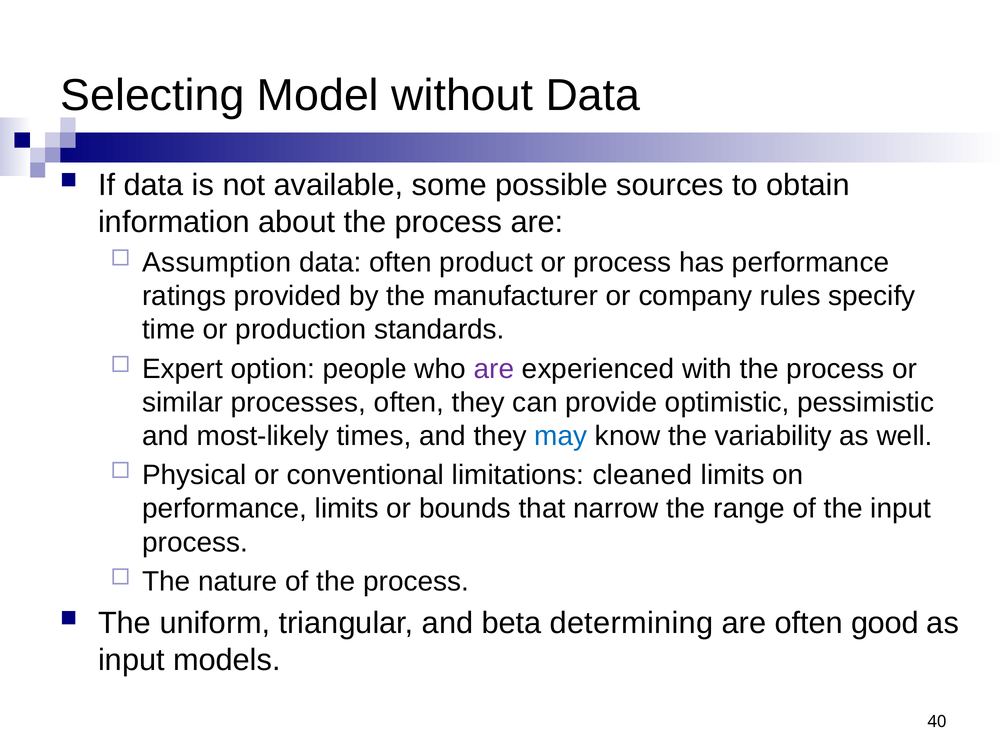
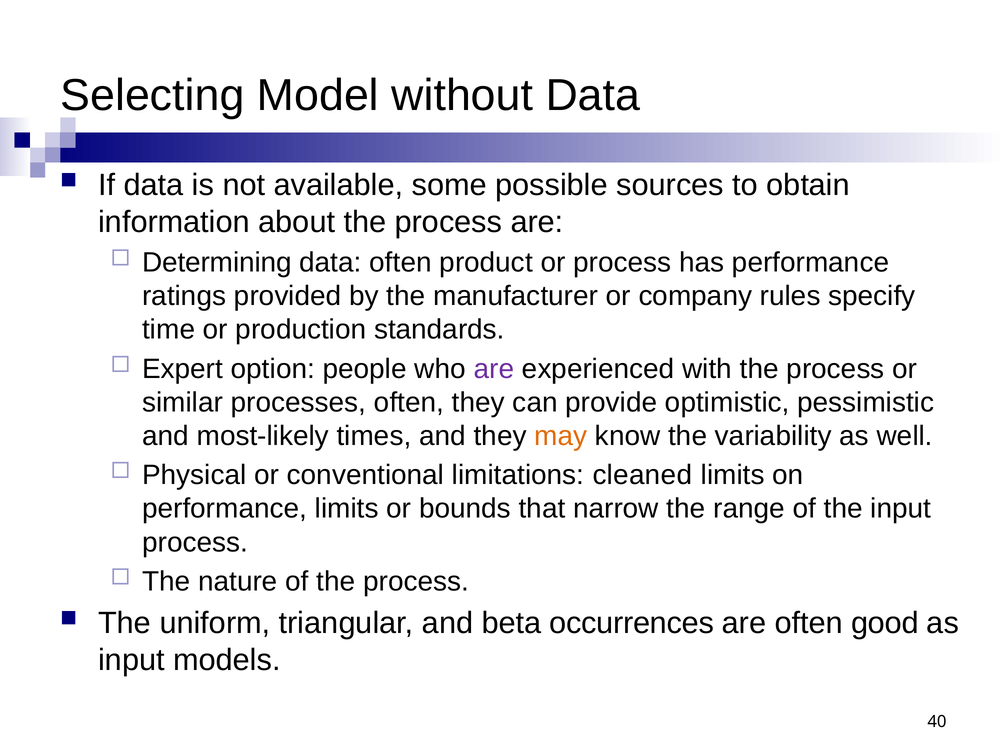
Assumption: Assumption -> Determining
may colour: blue -> orange
determining: determining -> occurrences
